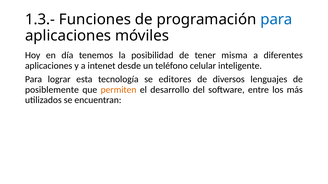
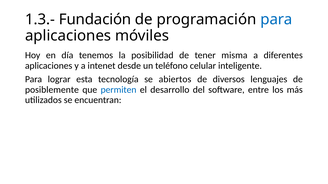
Funciones: Funciones -> Fundación
editores: editores -> abiertos
permiten colour: orange -> blue
